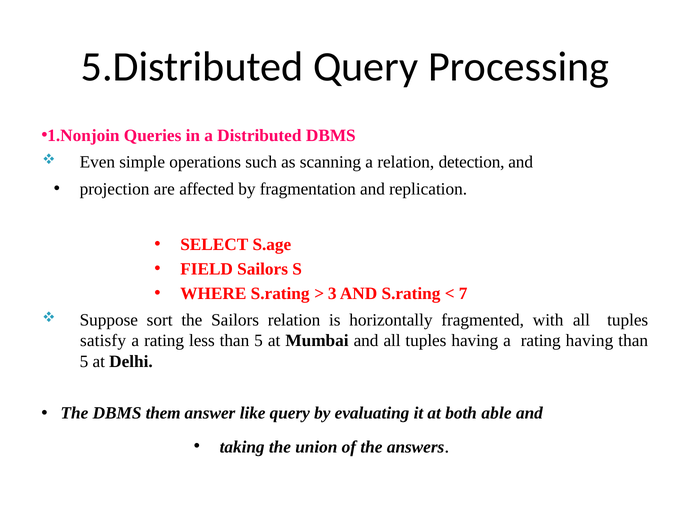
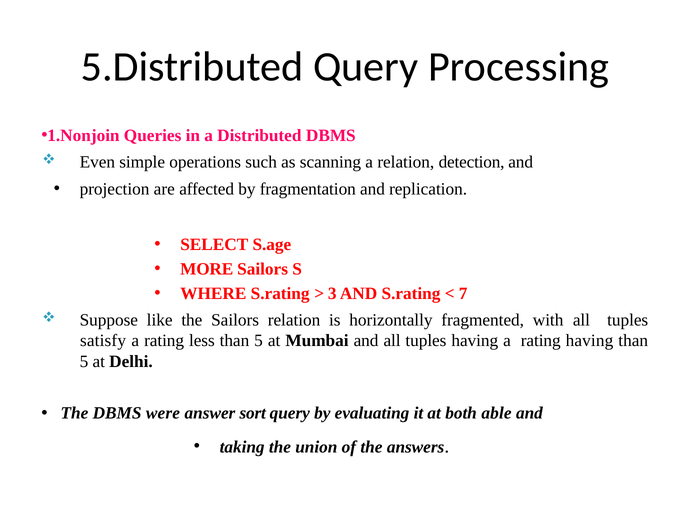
FIELD: FIELD -> MORE
sort: sort -> like
them: them -> were
like: like -> sort
